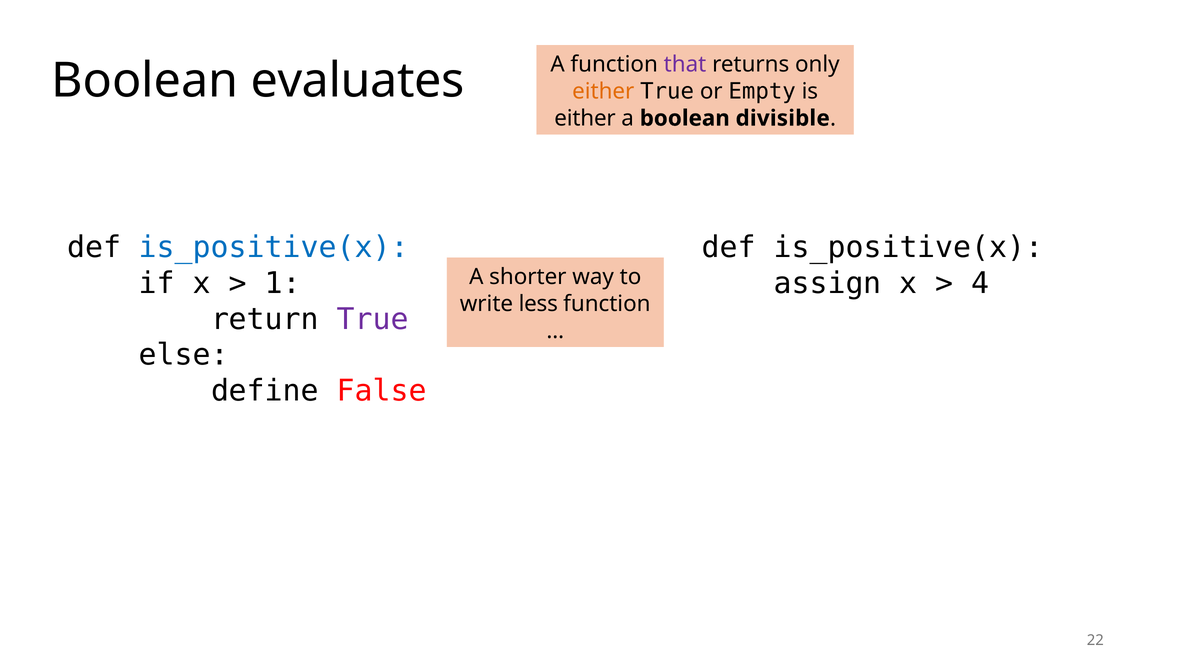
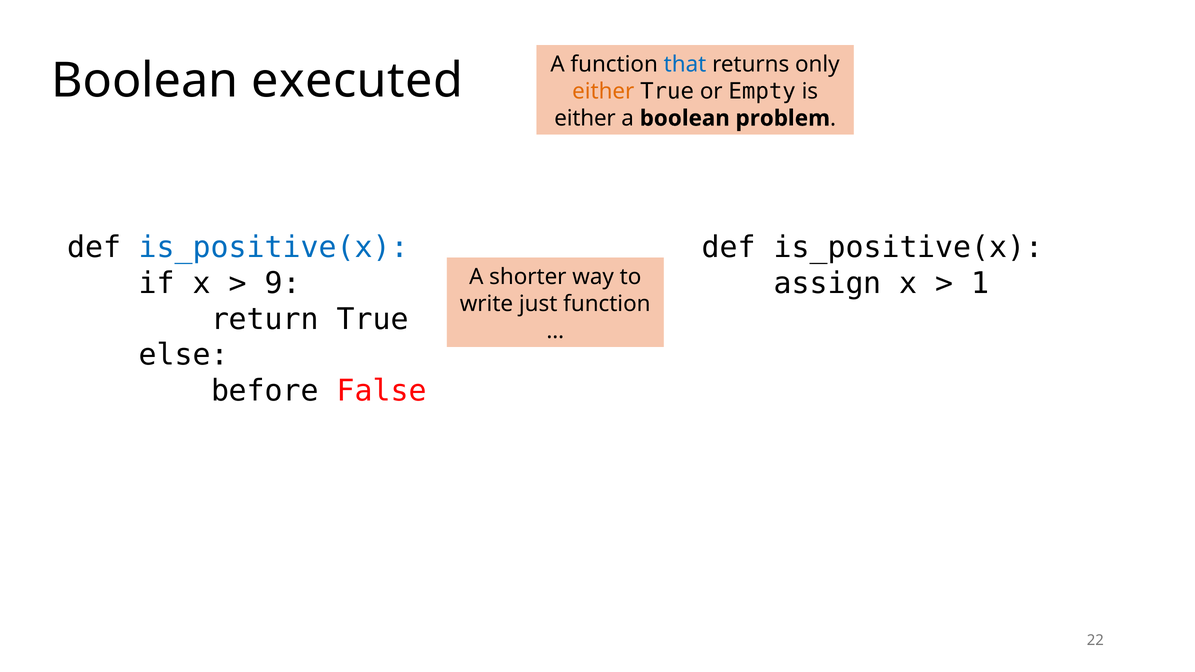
evaluates: evaluates -> executed
that colour: purple -> blue
divisible: divisible -> problem
1: 1 -> 9
4: 4 -> 1
less: less -> just
True at (373, 319) colour: purple -> black
define: define -> before
